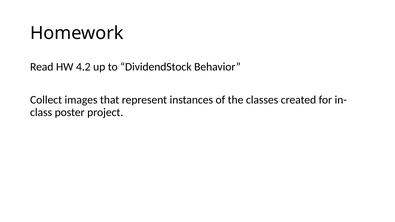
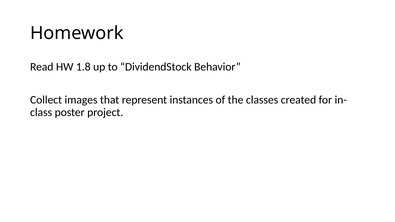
4.2: 4.2 -> 1.8
